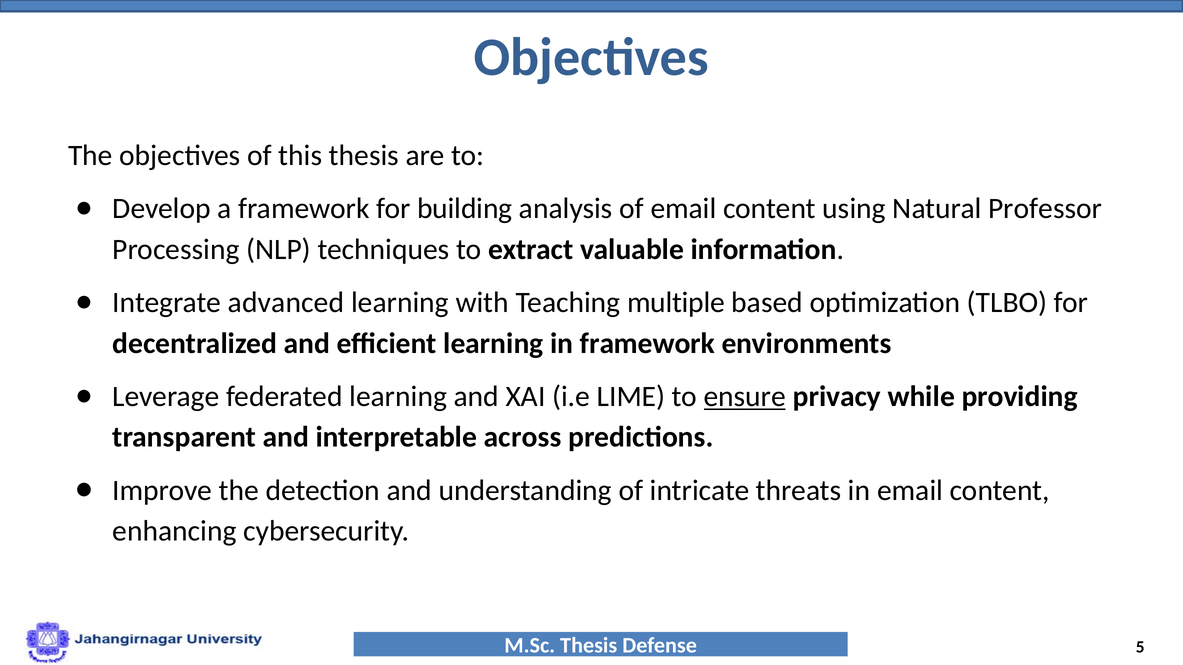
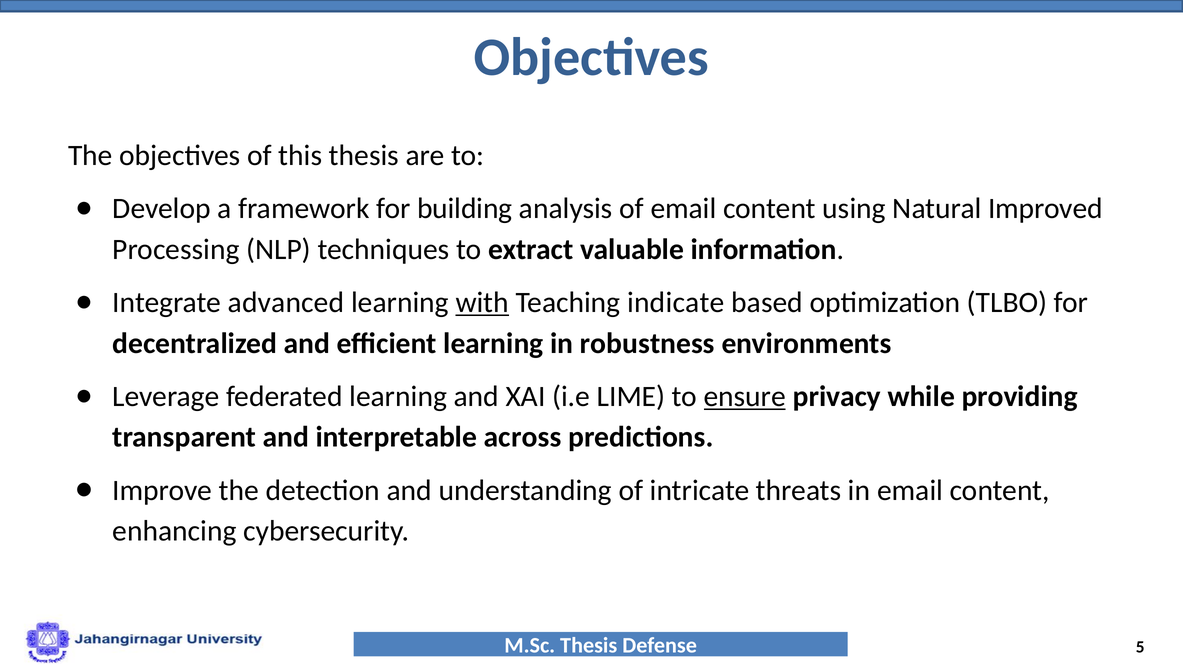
Professor: Professor -> Improved
with underline: none -> present
multiple: multiple -> indicate
in framework: framework -> robustness
